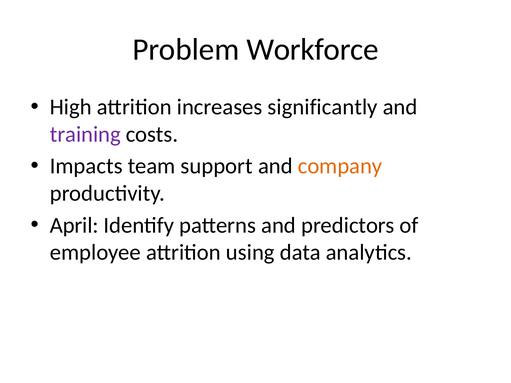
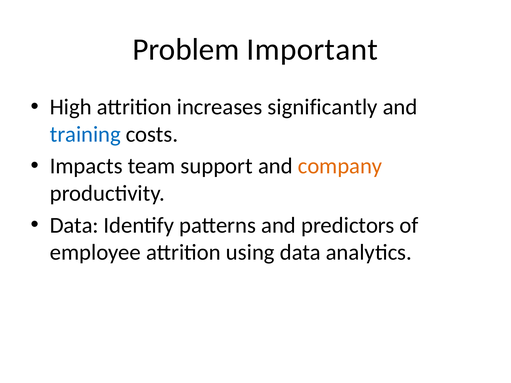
Workforce: Workforce -> Important
training colour: purple -> blue
April at (74, 225): April -> Data
